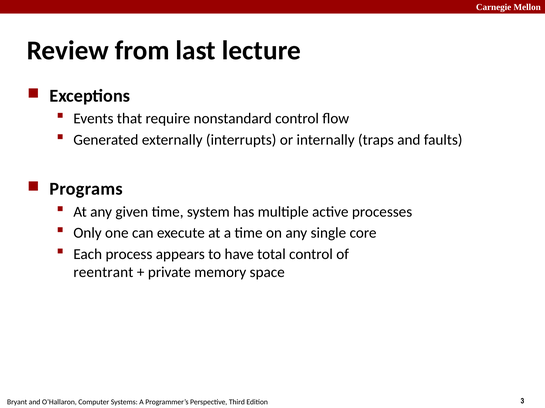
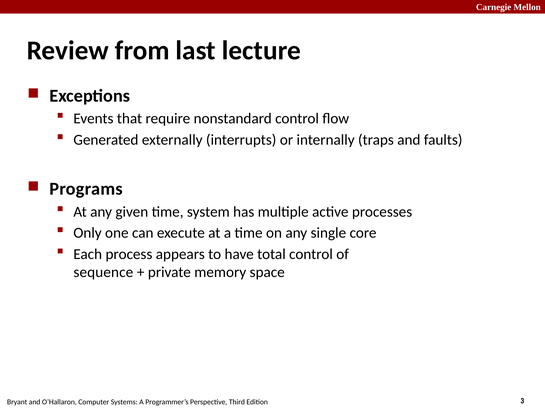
reentrant: reentrant -> sequence
